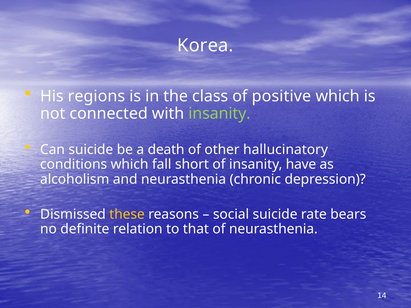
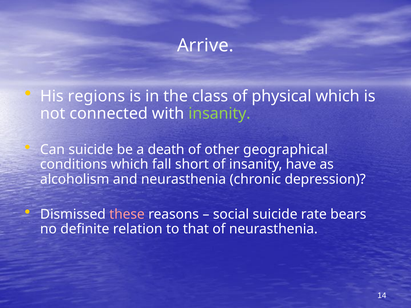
Korea: Korea -> Arrive
positive: positive -> physical
hallucinatory: hallucinatory -> geographical
these colour: yellow -> pink
